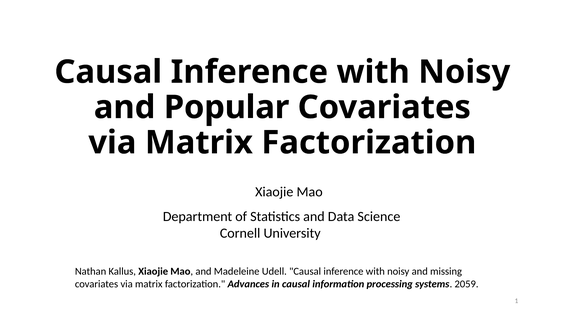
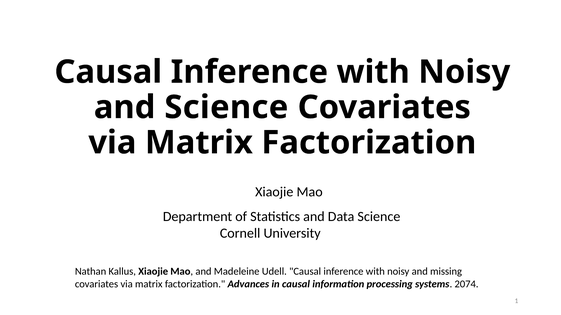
and Popular: Popular -> Science
2059: 2059 -> 2074
